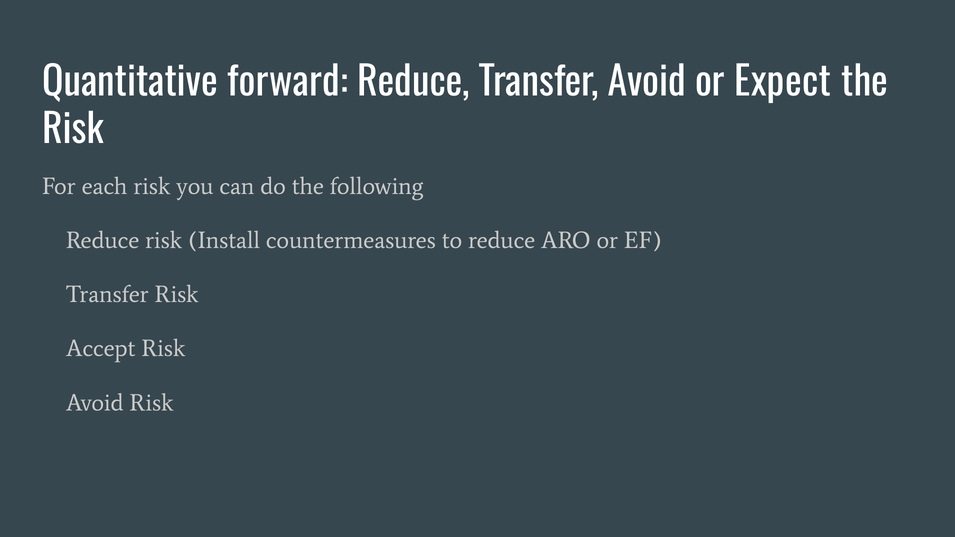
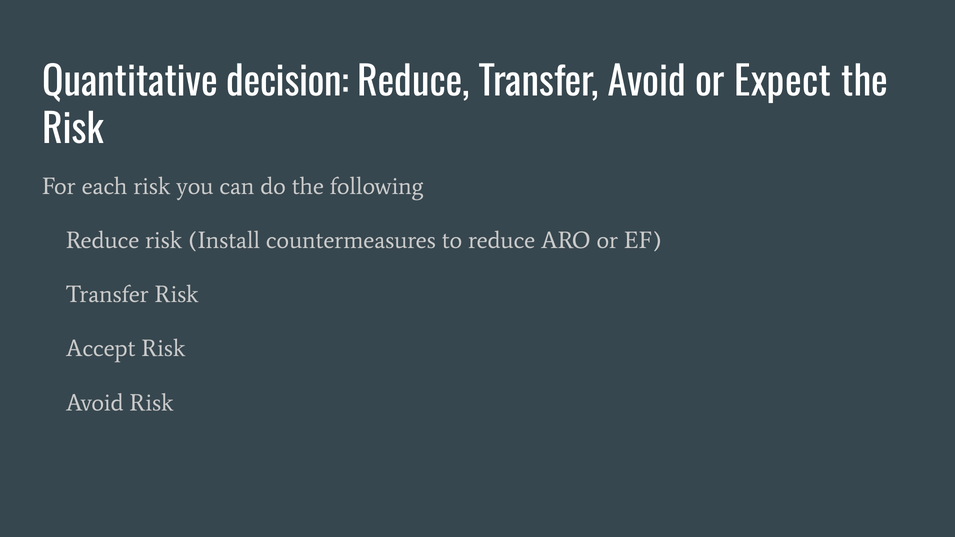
forward: forward -> decision
